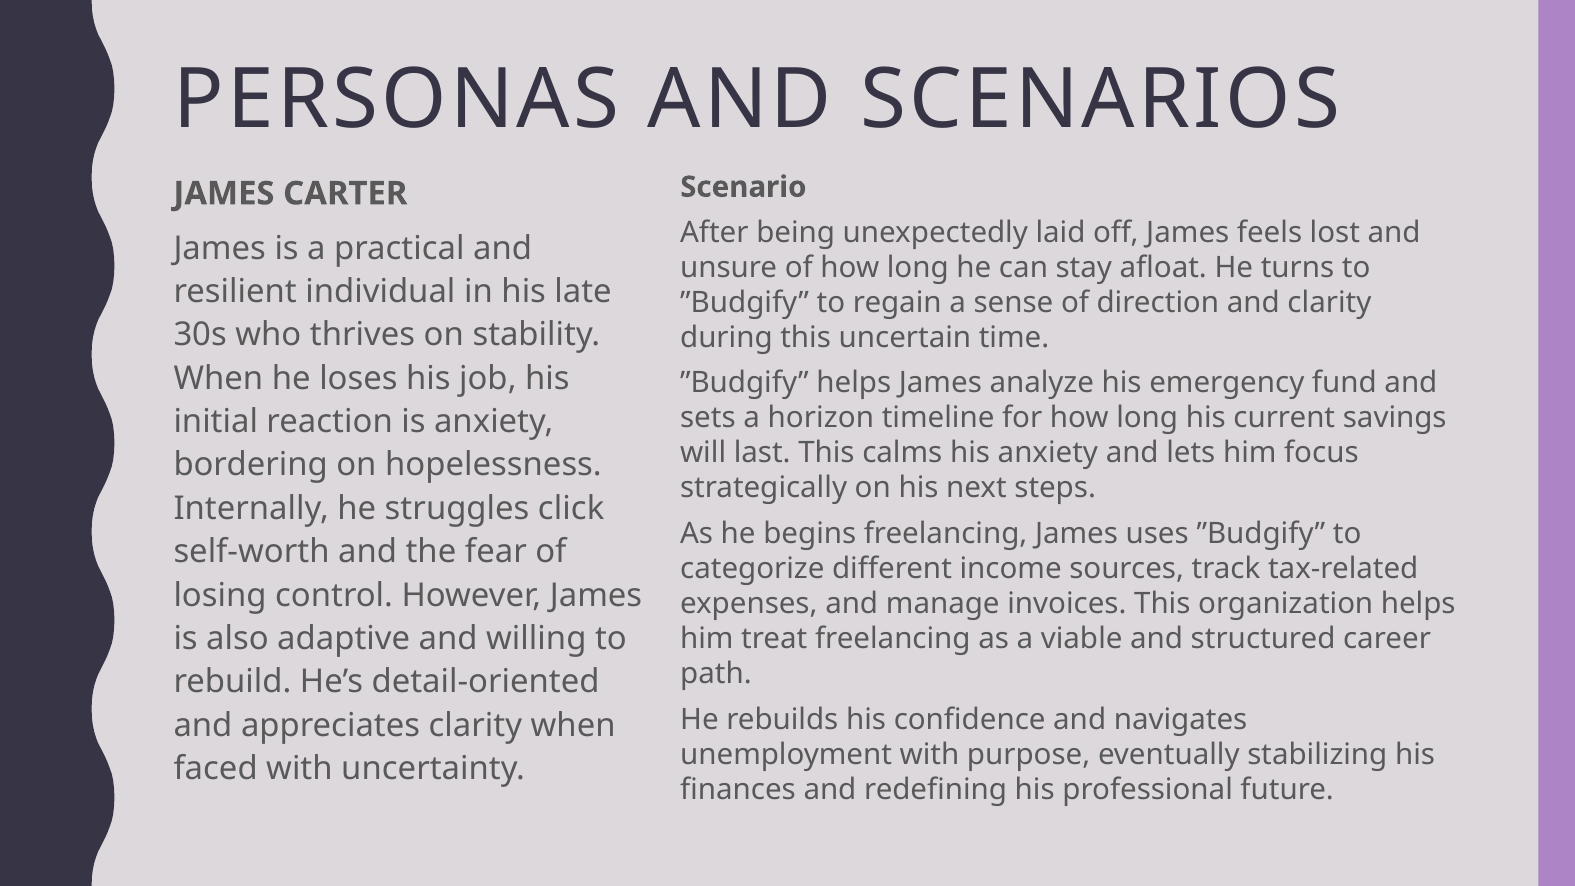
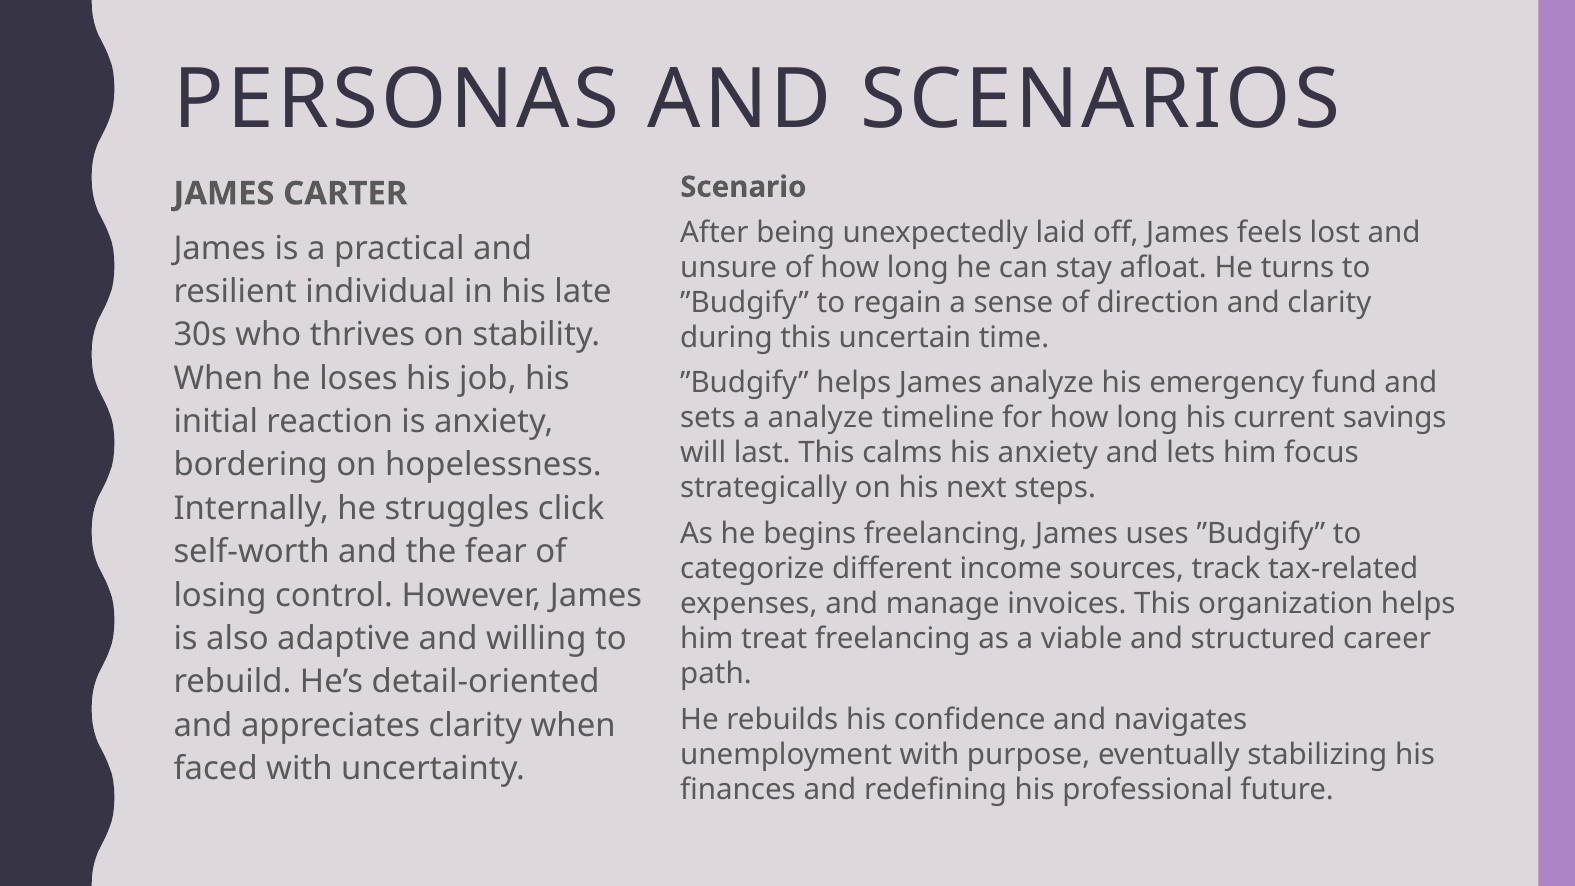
a horizon: horizon -> analyze
